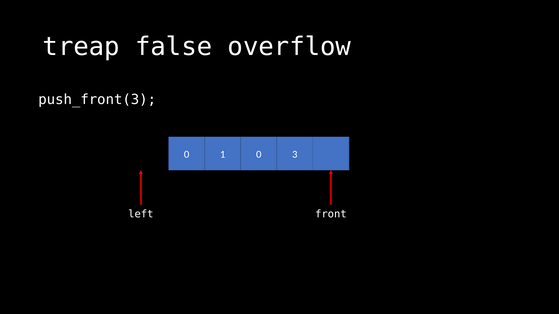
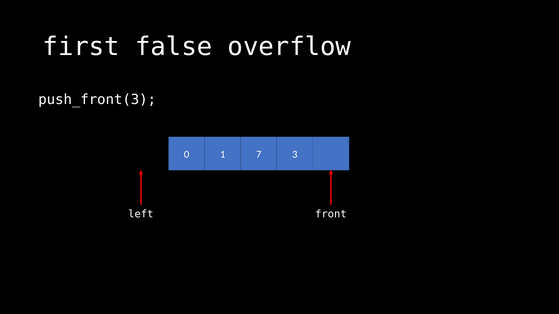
treap: treap -> first
1 0: 0 -> 7
